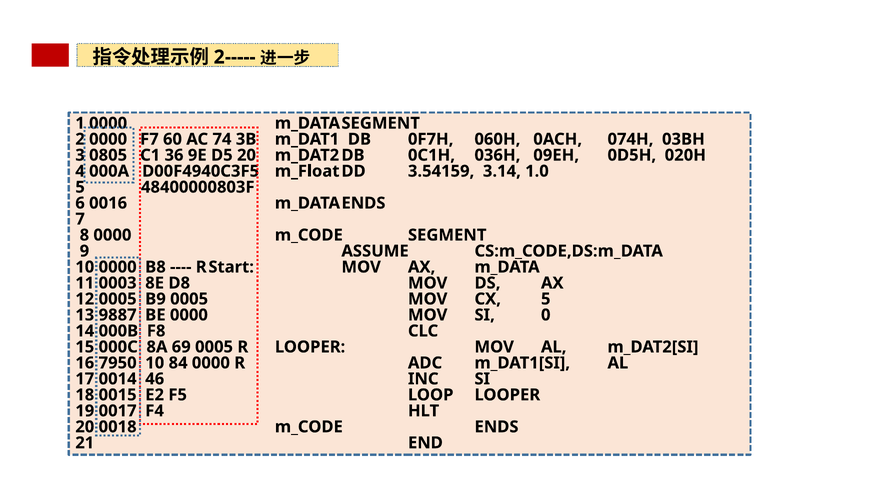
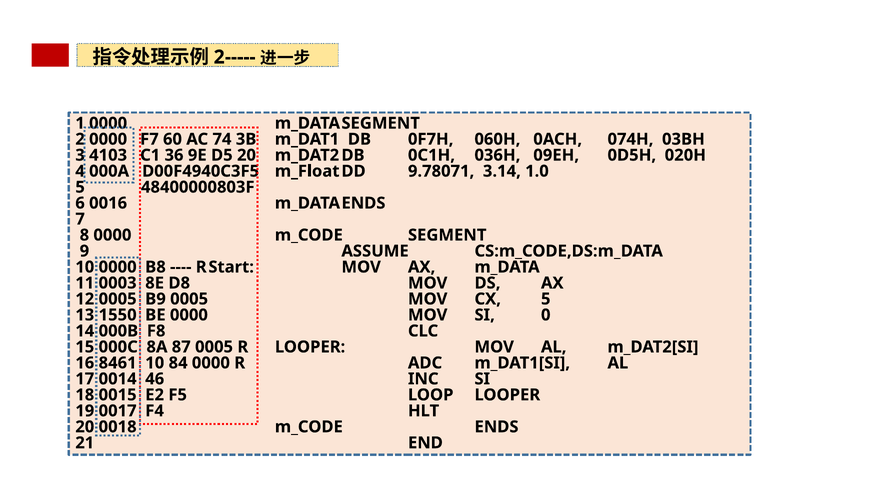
0805: 0805 -> 4103
3.54159: 3.54159 -> 9.78071
9887: 9887 -> 1550
69: 69 -> 87
7950: 7950 -> 8461
